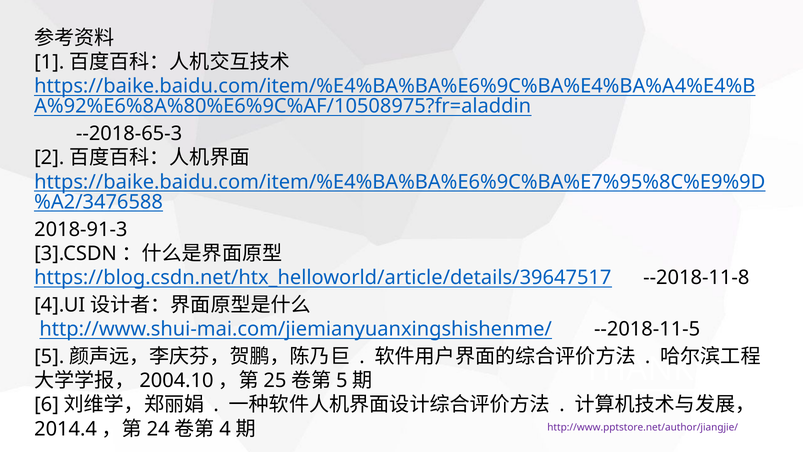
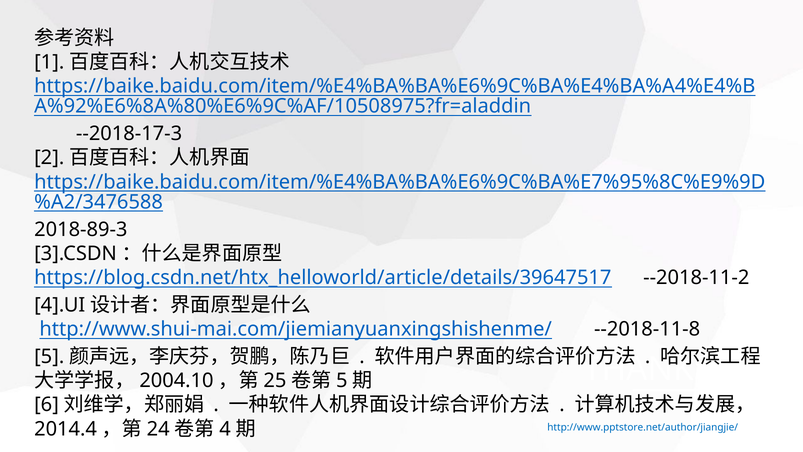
--2018-65-3: --2018-65-3 -> --2018-17-3
2018-91-3: 2018-91-3 -> 2018-89-3
--2018-11-8: --2018-11-8 -> --2018-11-2
--2018-11-5: --2018-11-5 -> --2018-11-8
http://www.pptstore.net/author/jiangjie/ colour: purple -> blue
